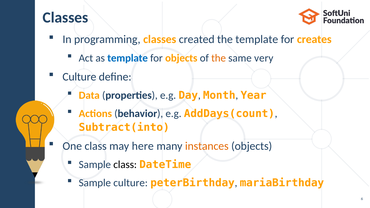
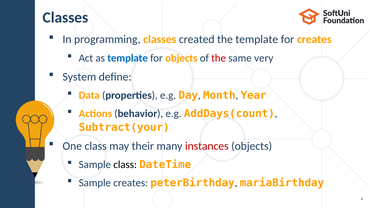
the at (219, 58) colour: orange -> red
Culture at (79, 77): Culture -> System
Subtract(into: Subtract(into -> Subtract(your
here: here -> their
instances colour: orange -> red
Sample culture: culture -> creates
